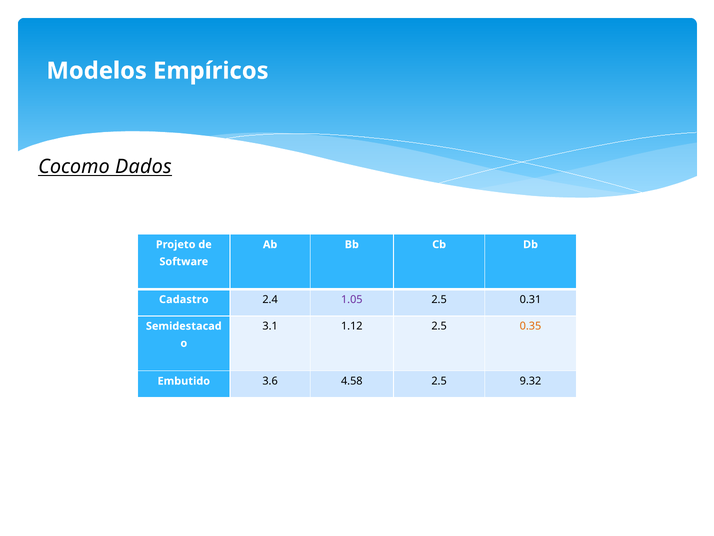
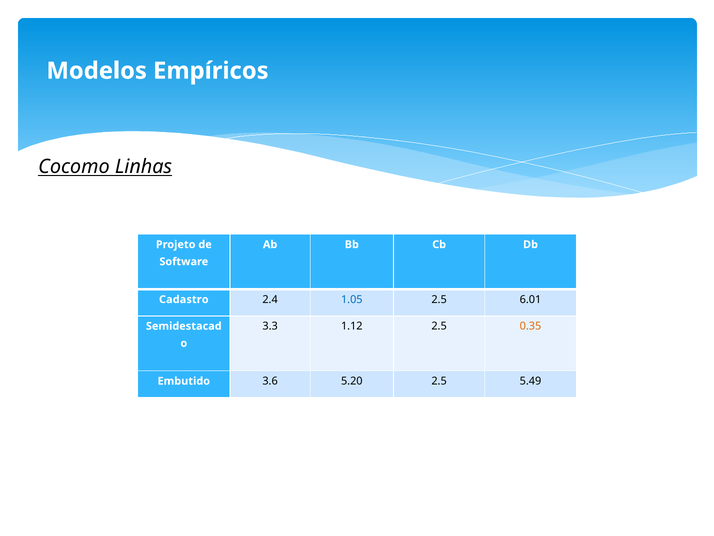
Dados: Dados -> Linhas
1.05 colour: purple -> blue
0.31: 0.31 -> 6.01
3.1: 3.1 -> 3.3
4.58: 4.58 -> 5.20
9.32: 9.32 -> 5.49
